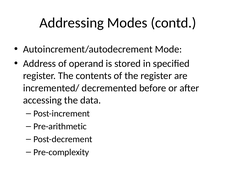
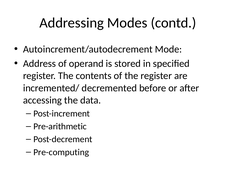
Pre-complexity: Pre-complexity -> Pre-computing
